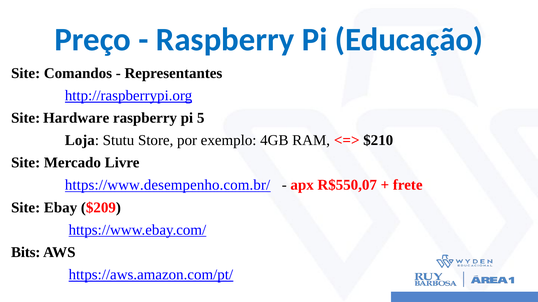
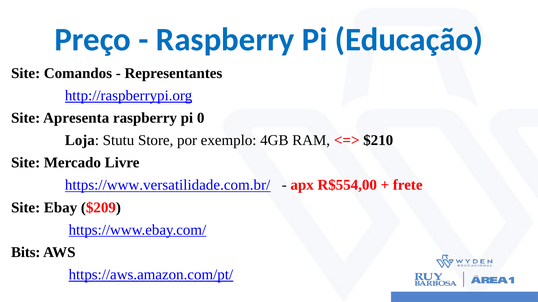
Hardware: Hardware -> Apresenta
5: 5 -> 0
https://www.desempenho.com.br/: https://www.desempenho.com.br/ -> https://www.versatilidade.com.br/
R$550,07: R$550,07 -> R$554,00
